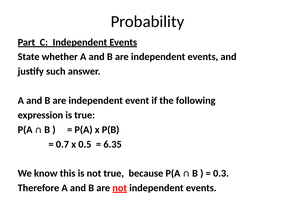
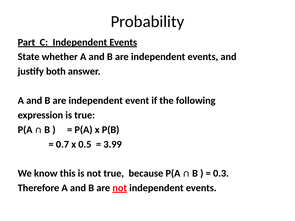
such: such -> both
6.35: 6.35 -> 3.99
